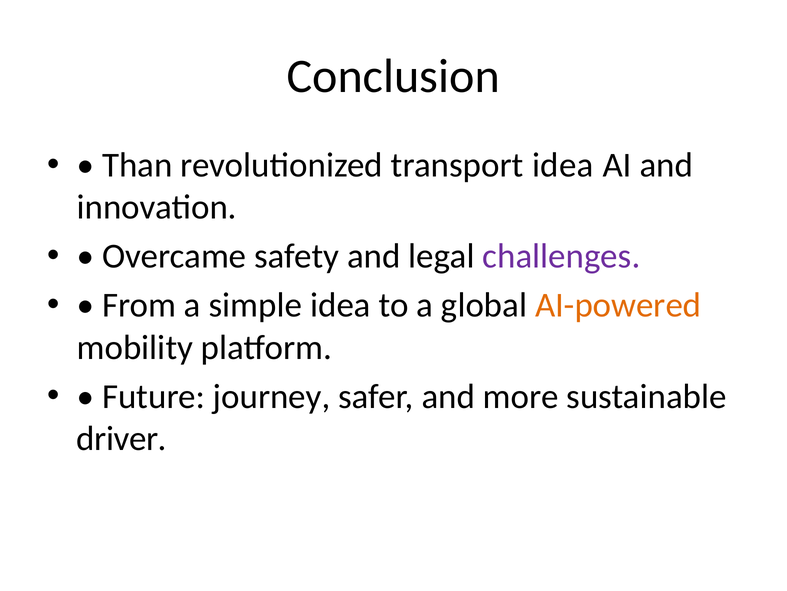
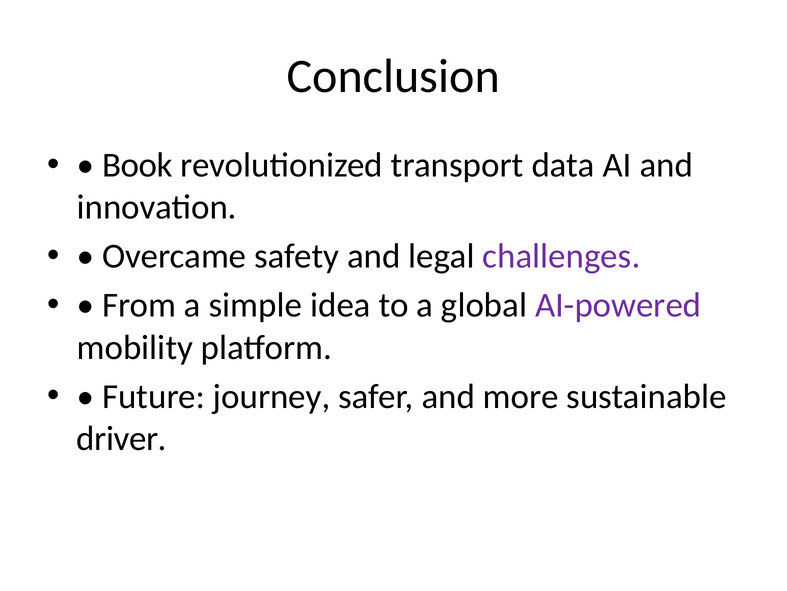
Than: Than -> Book
transport idea: idea -> data
AI-powered colour: orange -> purple
